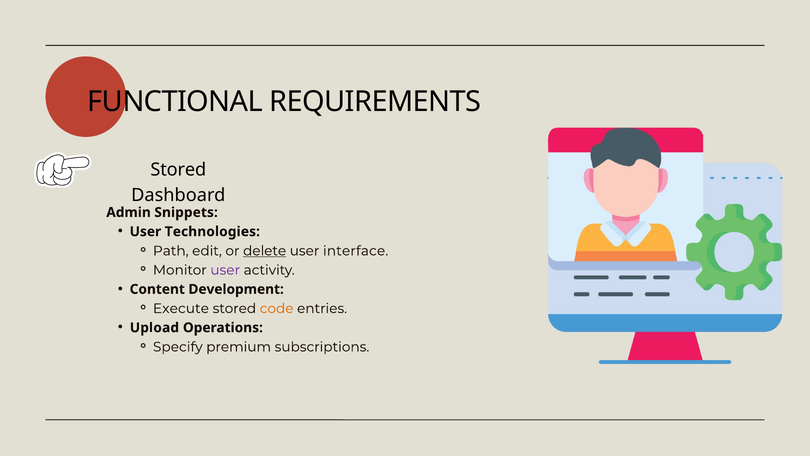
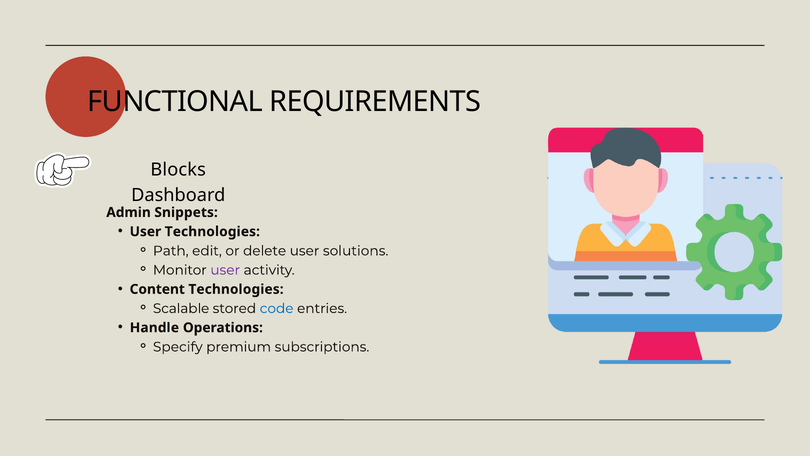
Stored at (178, 169): Stored -> Blocks
delete underline: present -> none
interface: interface -> solutions
Content Development: Development -> Technologies
Execute: Execute -> Scalable
code colour: orange -> blue
Upload: Upload -> Handle
